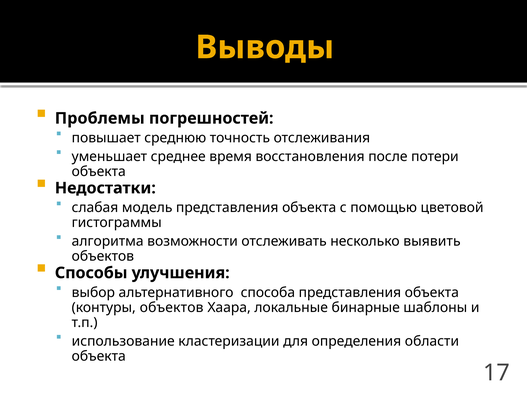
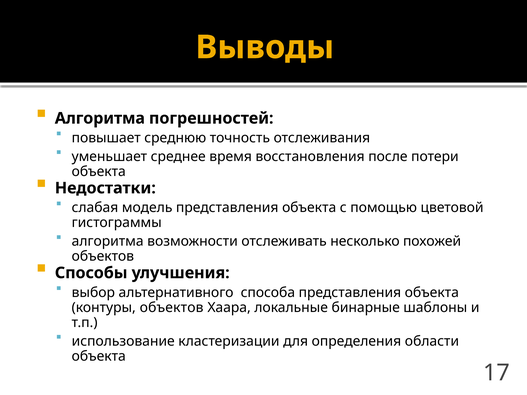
Проблемы at (100, 118): Проблемы -> Алгоритма
выявить: выявить -> похожей
